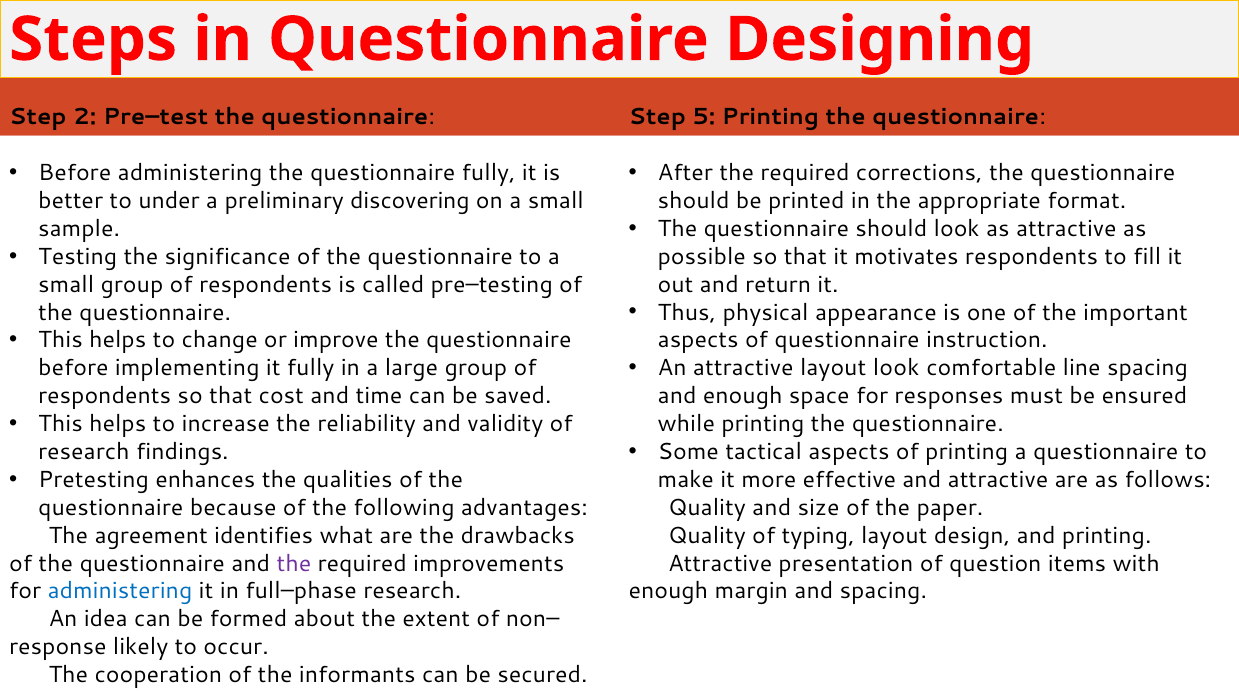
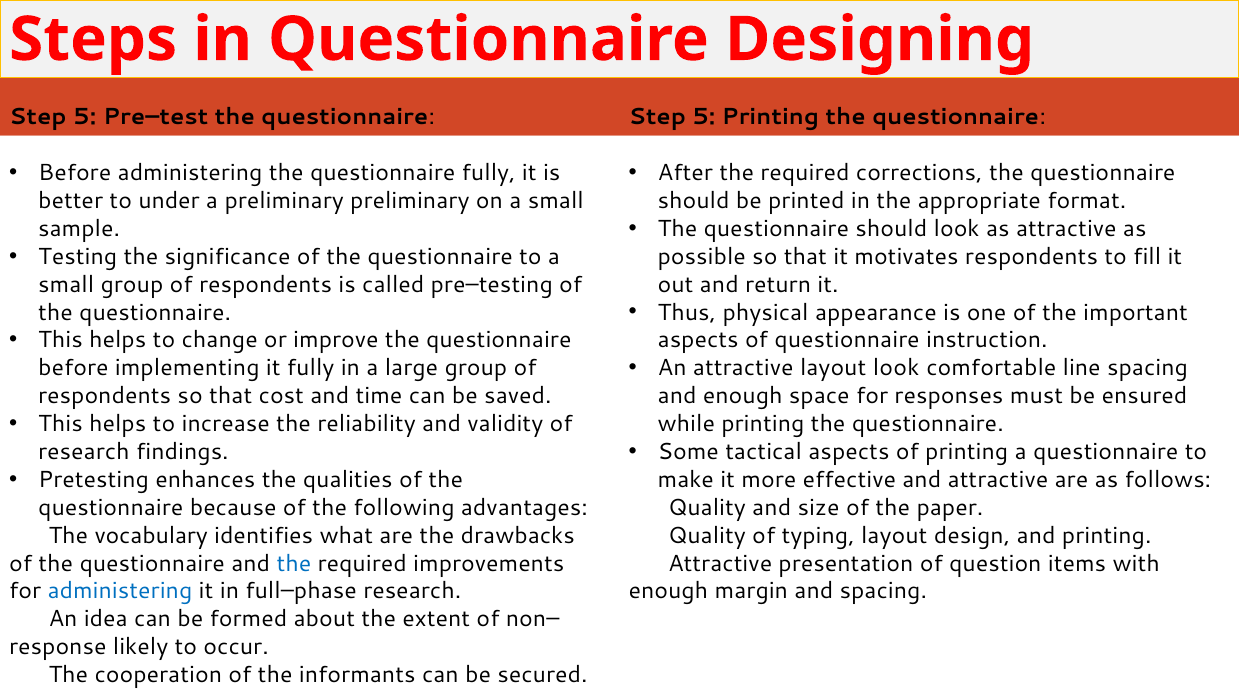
2 at (85, 117): 2 -> 5
preliminary discovering: discovering -> preliminary
agreement: agreement -> vocabulary
the at (294, 563) colour: purple -> blue
